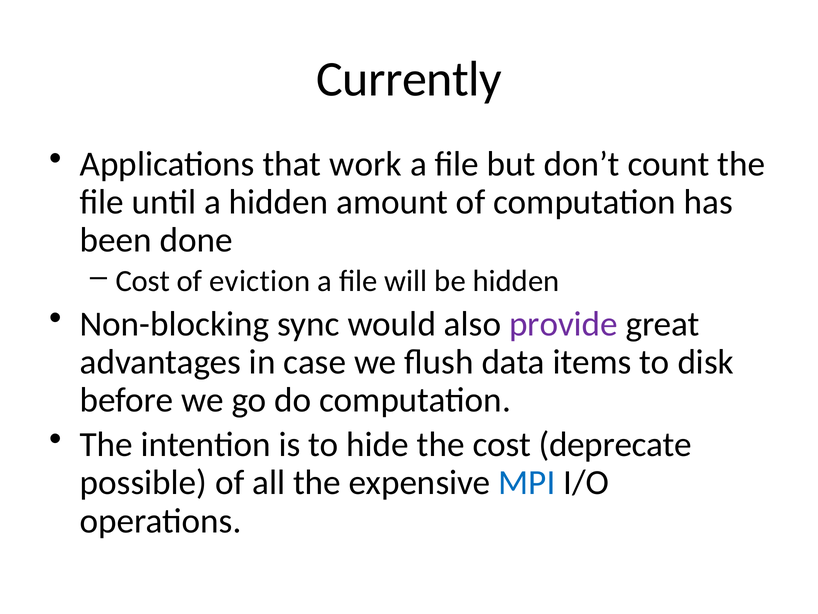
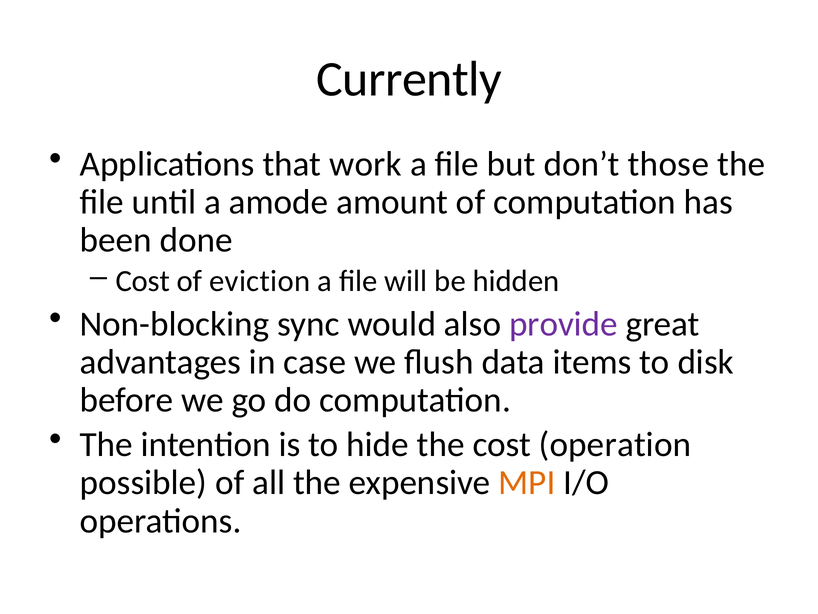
count: count -> those
a hidden: hidden -> amode
deprecate: deprecate -> operation
MPI colour: blue -> orange
